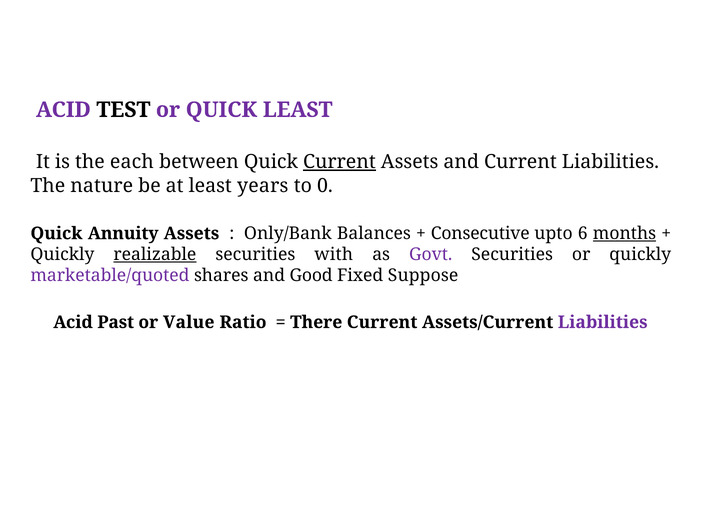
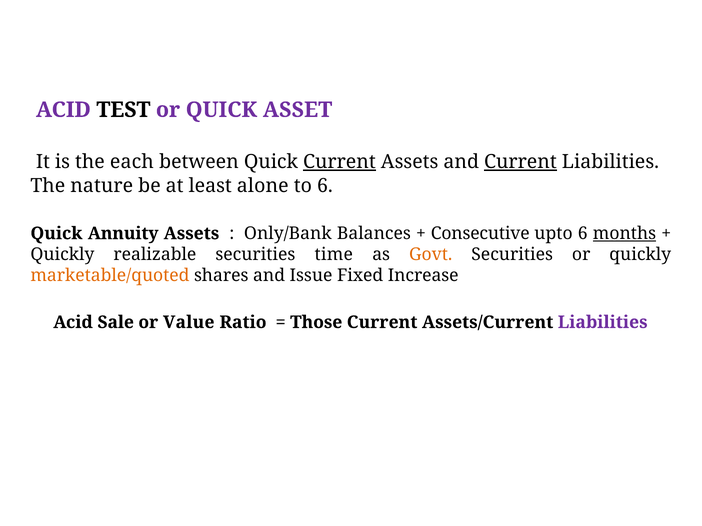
QUICK LEAST: LEAST -> ASSET
Current at (520, 162) underline: none -> present
years: years -> alone
to 0: 0 -> 6
realizable underline: present -> none
with: with -> time
Govt colour: purple -> orange
marketable/quoted colour: purple -> orange
Good: Good -> Issue
Suppose: Suppose -> Increase
Past: Past -> Sale
There: There -> Those
